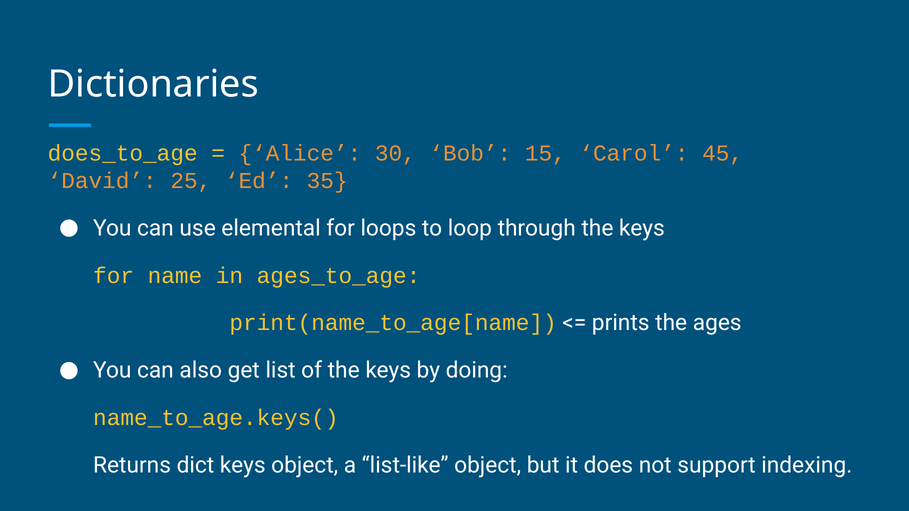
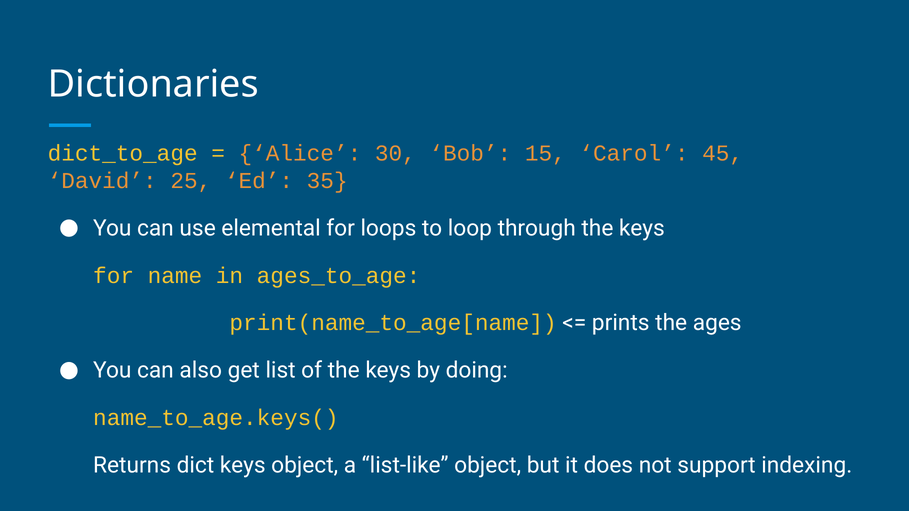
does_to_age: does_to_age -> dict_to_age
